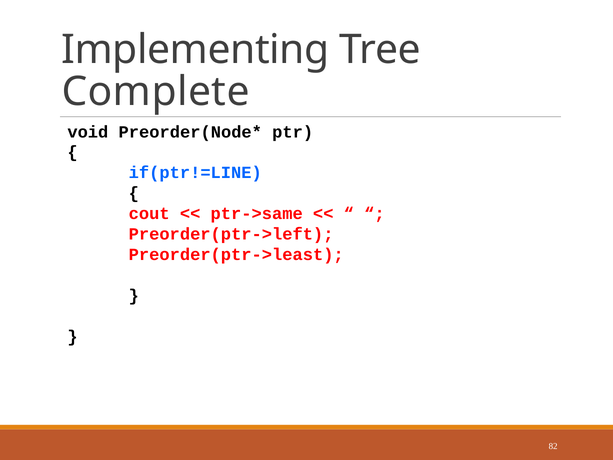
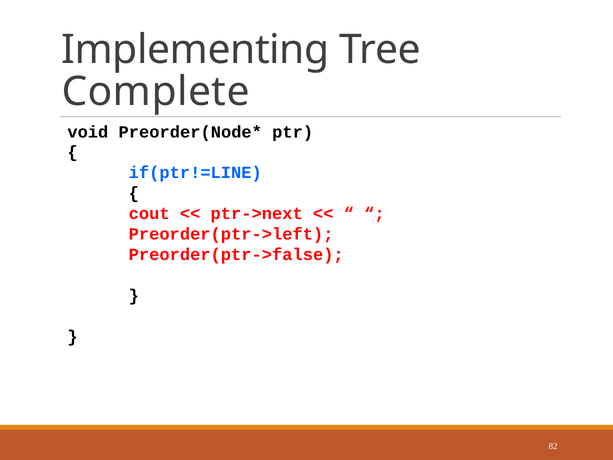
ptr->same: ptr->same -> ptr->next
Preorder(ptr->least: Preorder(ptr->least -> Preorder(ptr->false
